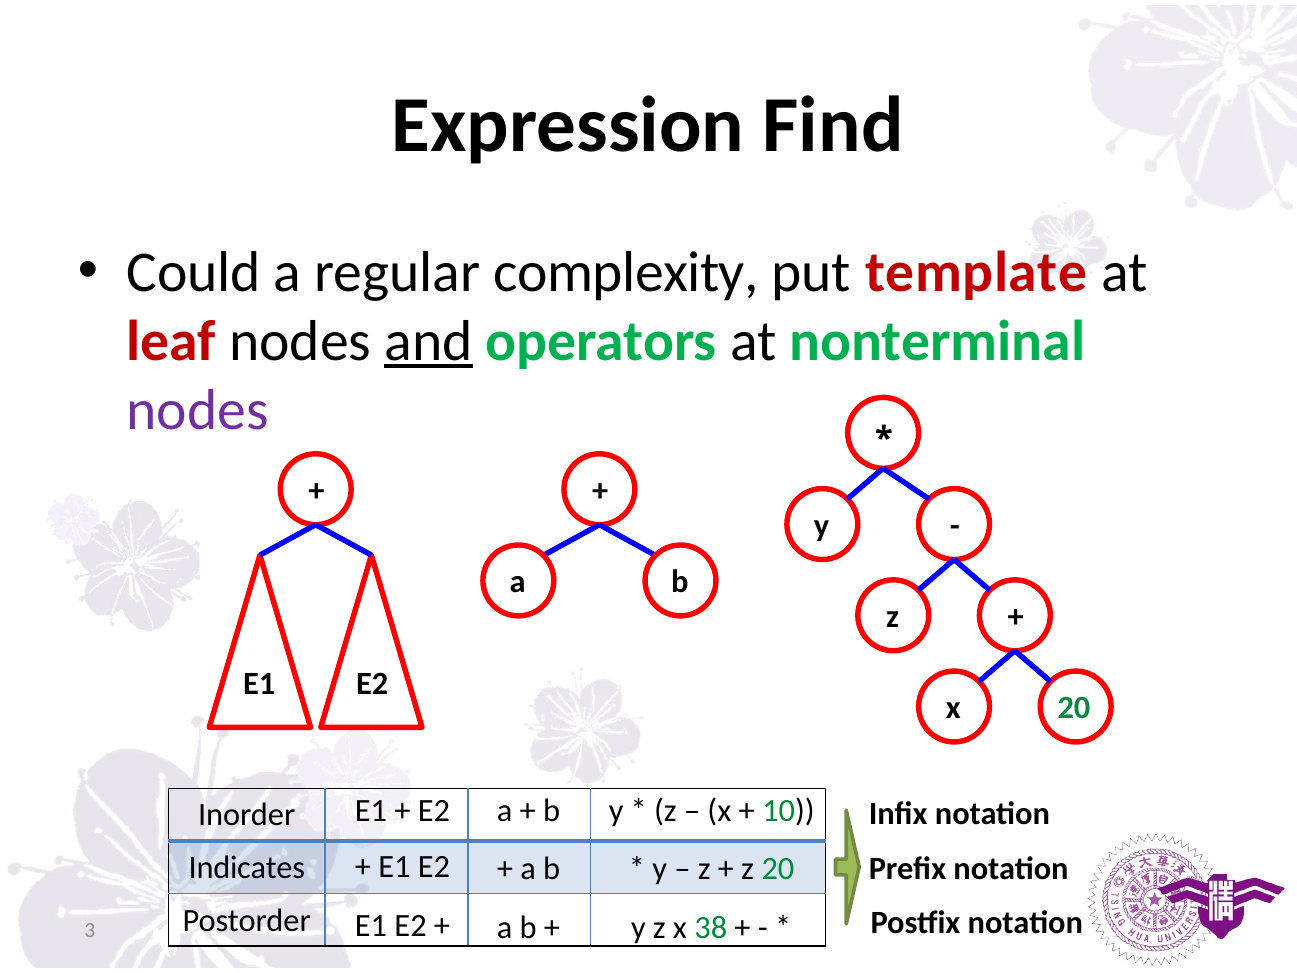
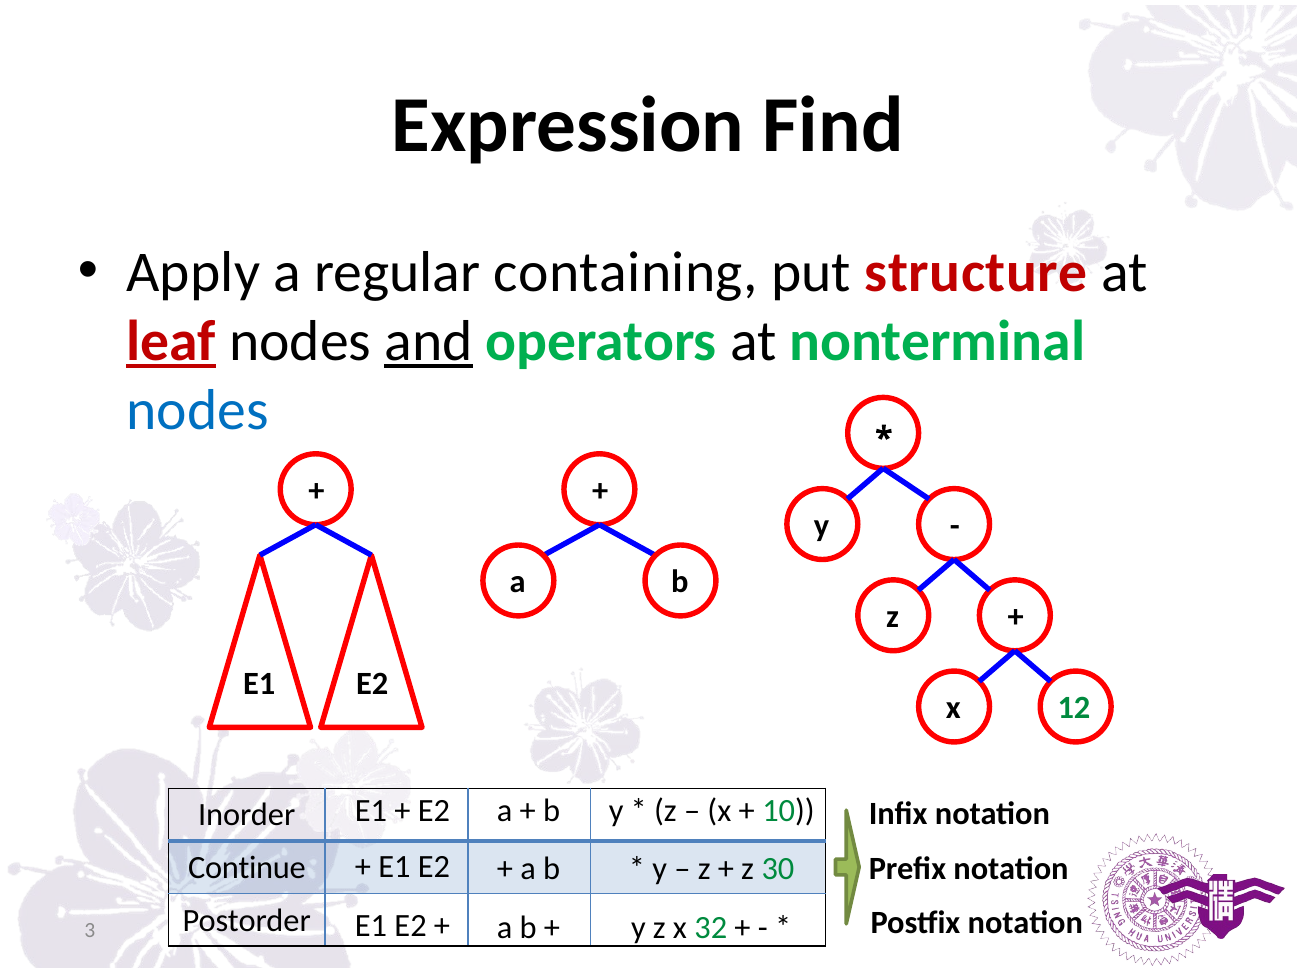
Could: Could -> Apply
complexity: complexity -> containing
template: template -> structure
leaf underline: none -> present
nodes at (198, 410) colour: purple -> blue
x 20: 20 -> 12
Indicates: Indicates -> Continue
z 20: 20 -> 30
38: 38 -> 32
